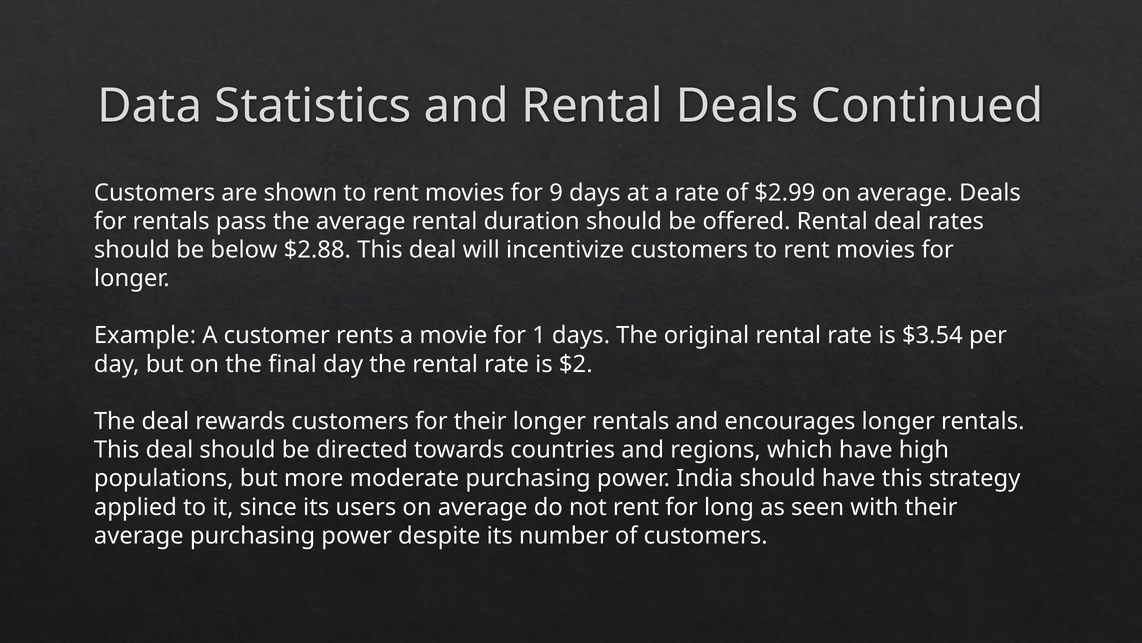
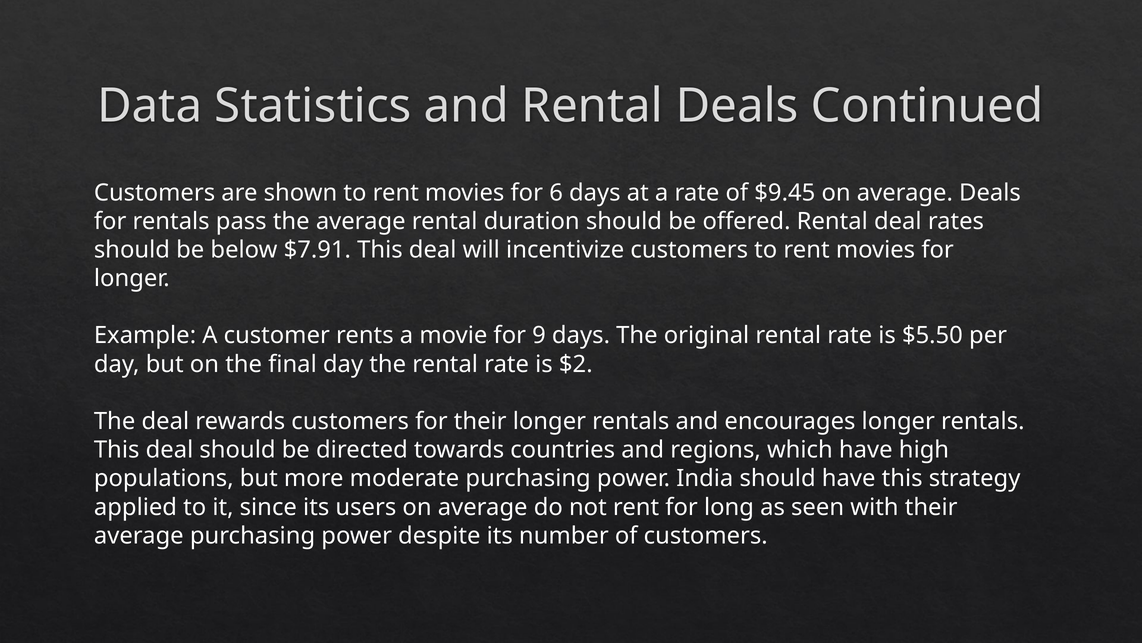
9: 9 -> 6
$2.99: $2.99 -> $9.45
$2.88: $2.88 -> $7.91
1: 1 -> 9
$3.54: $3.54 -> $5.50
